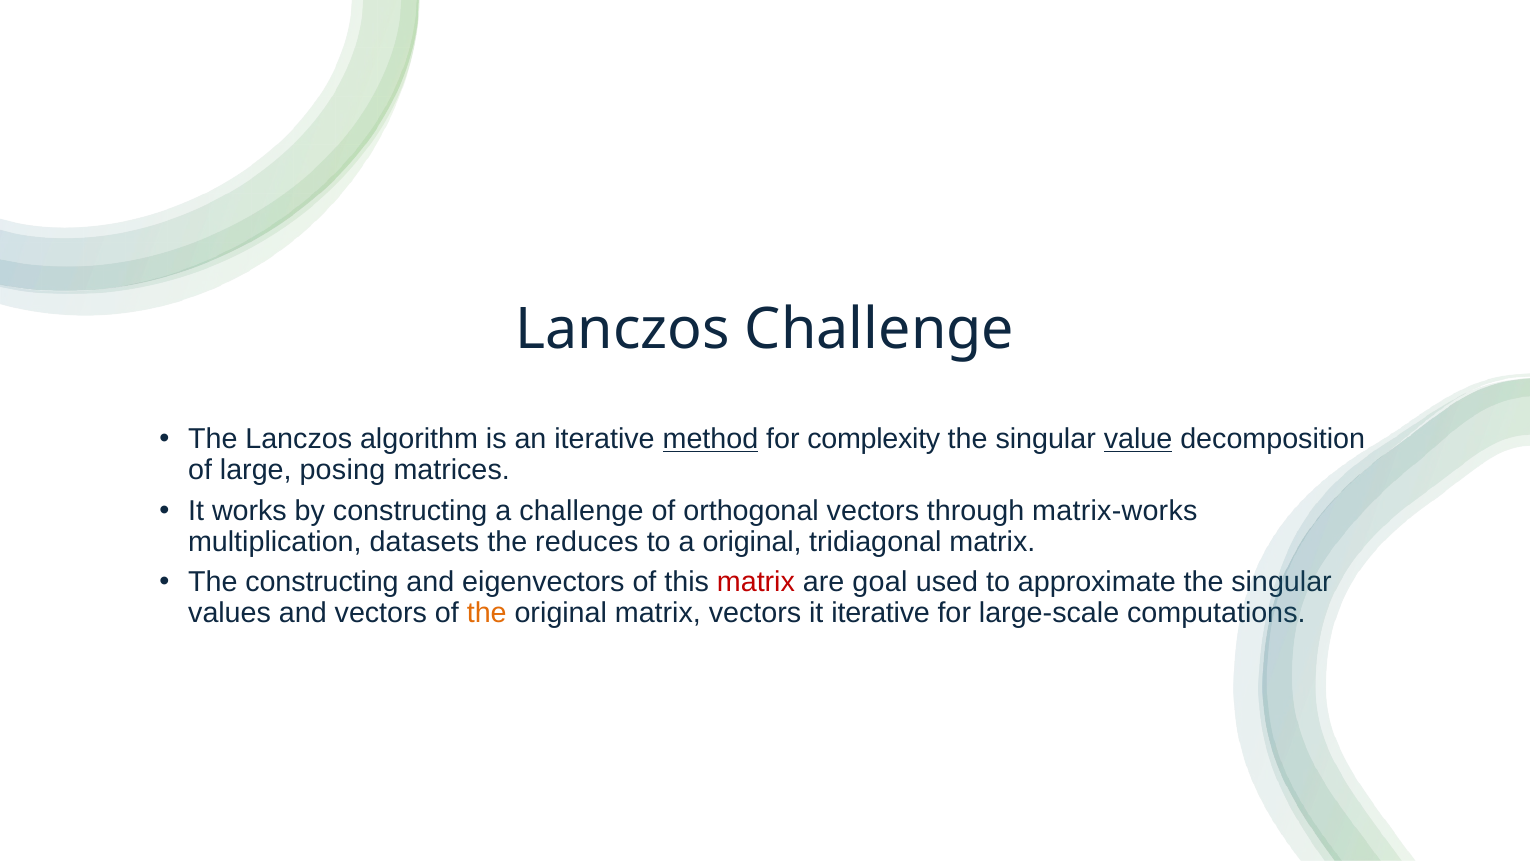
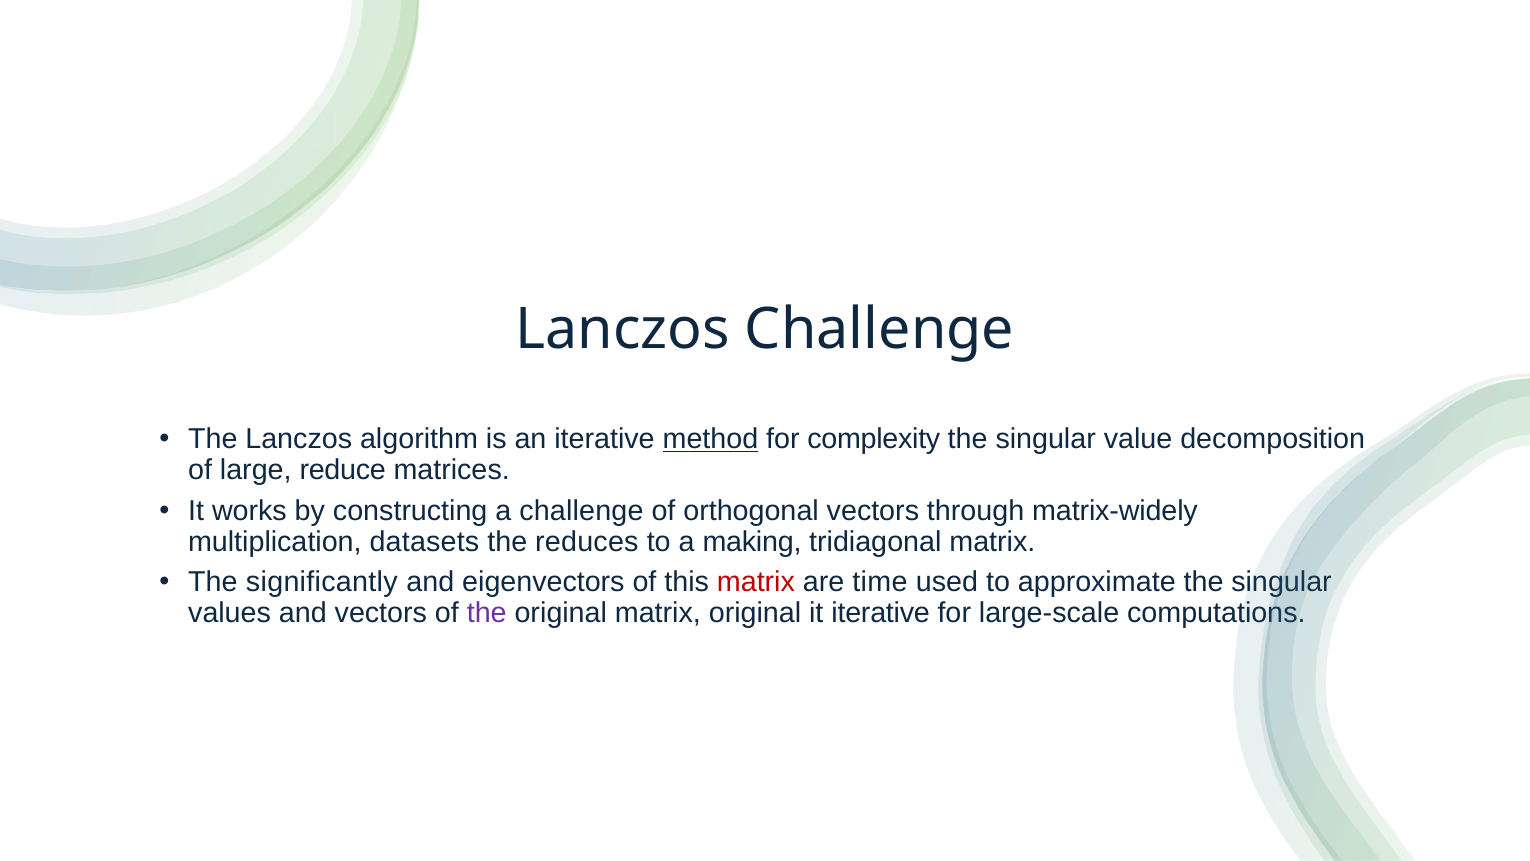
value underline: present -> none
posing: posing -> reduce
matrix-works: matrix-works -> matrix-widely
a original: original -> making
The constructing: constructing -> significantly
goal: goal -> time
the at (487, 613) colour: orange -> purple
matrix vectors: vectors -> original
